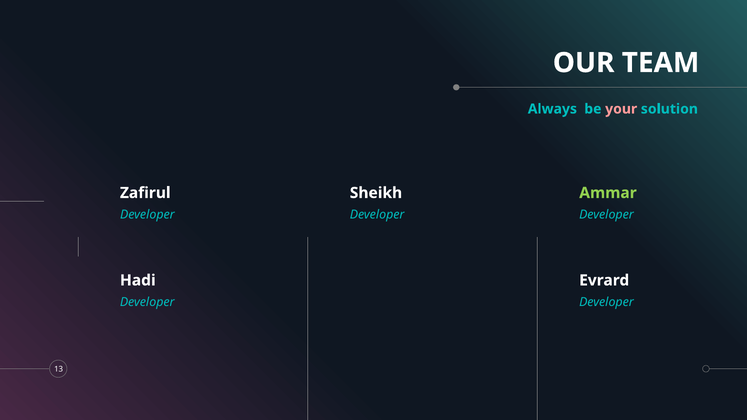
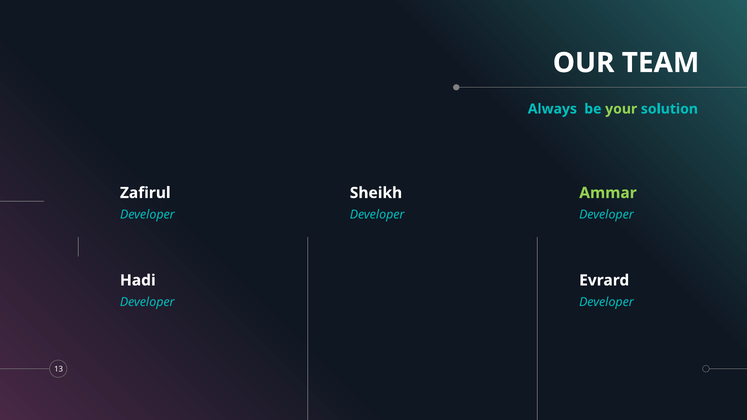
your colour: pink -> light green
